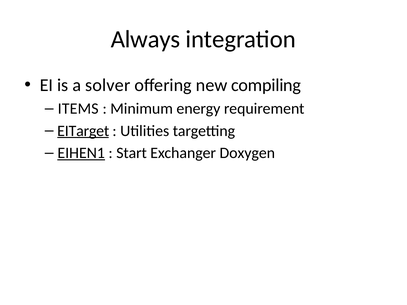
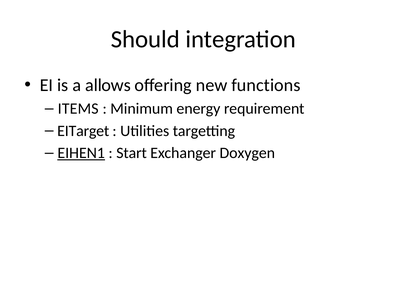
Always: Always -> Should
solver: solver -> allows
compiling: compiling -> functions
EITarget underline: present -> none
